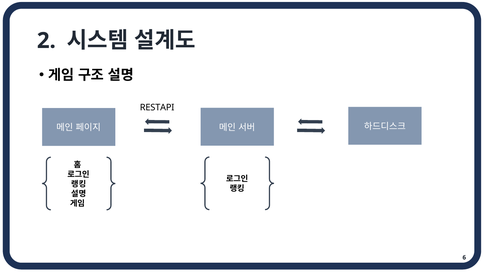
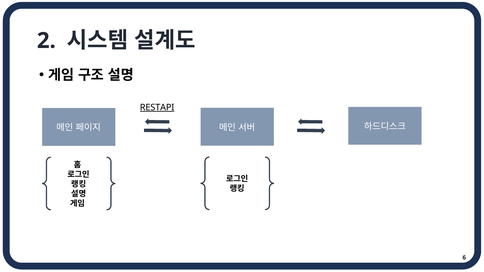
RESTAPI underline: none -> present
